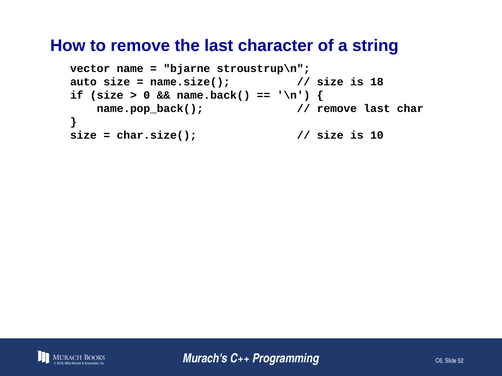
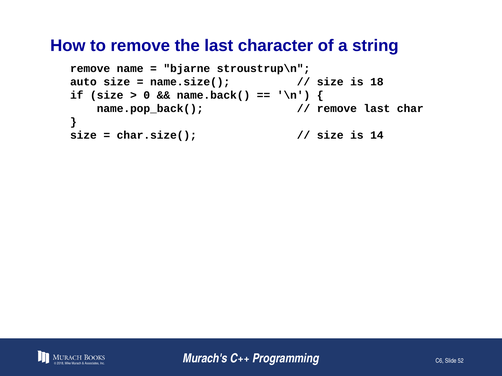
vector at (90, 69): vector -> remove
10: 10 -> 14
